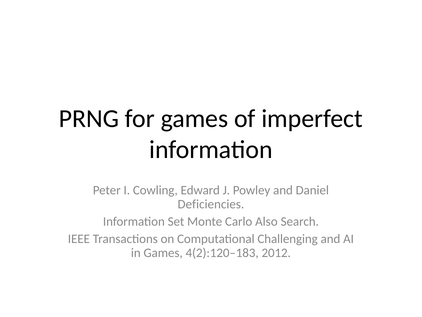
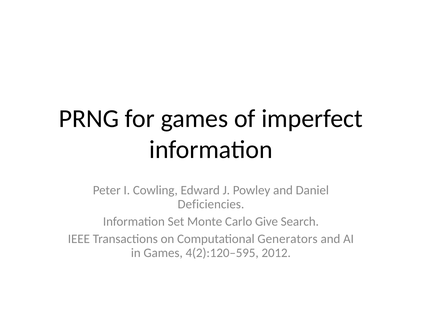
Also: Also -> Give
Challenging: Challenging -> Generators
4(2):120–183: 4(2):120–183 -> 4(2):120–595
